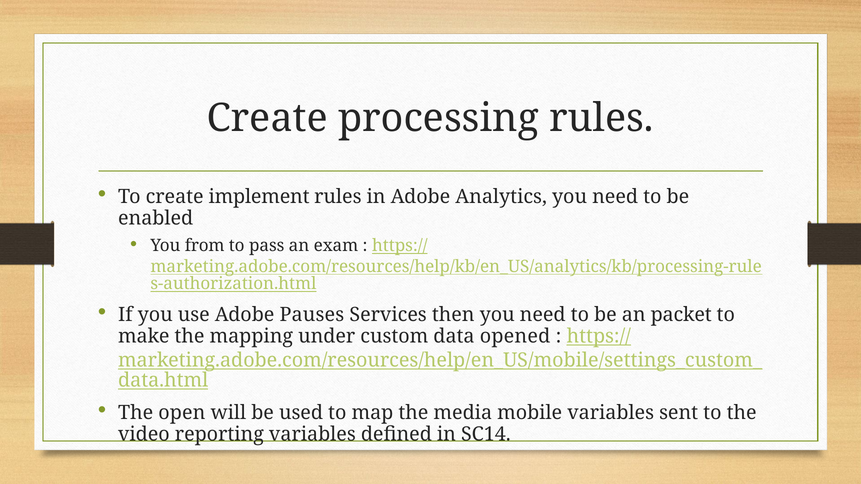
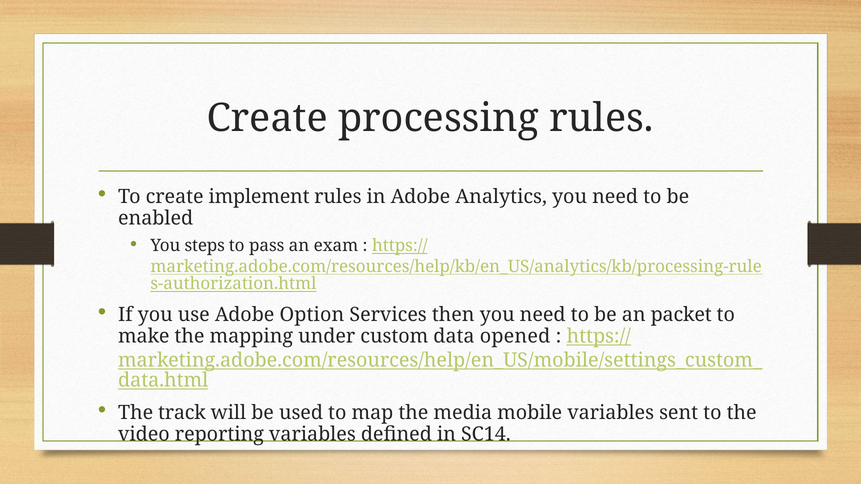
from: from -> steps
Pauses: Pauses -> Option
open: open -> track
